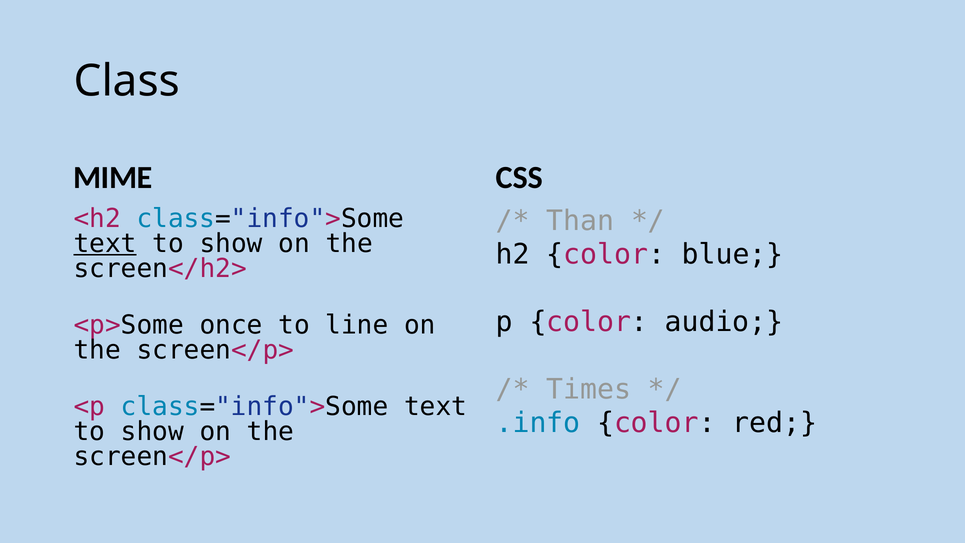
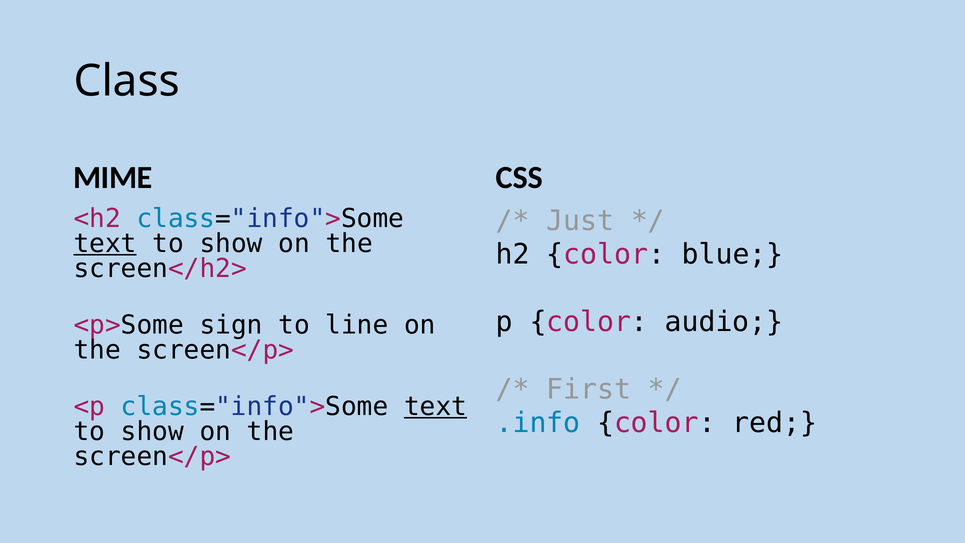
Than: Than -> Just
once: once -> sign
Times: Times -> First
text at (436, 406) underline: none -> present
